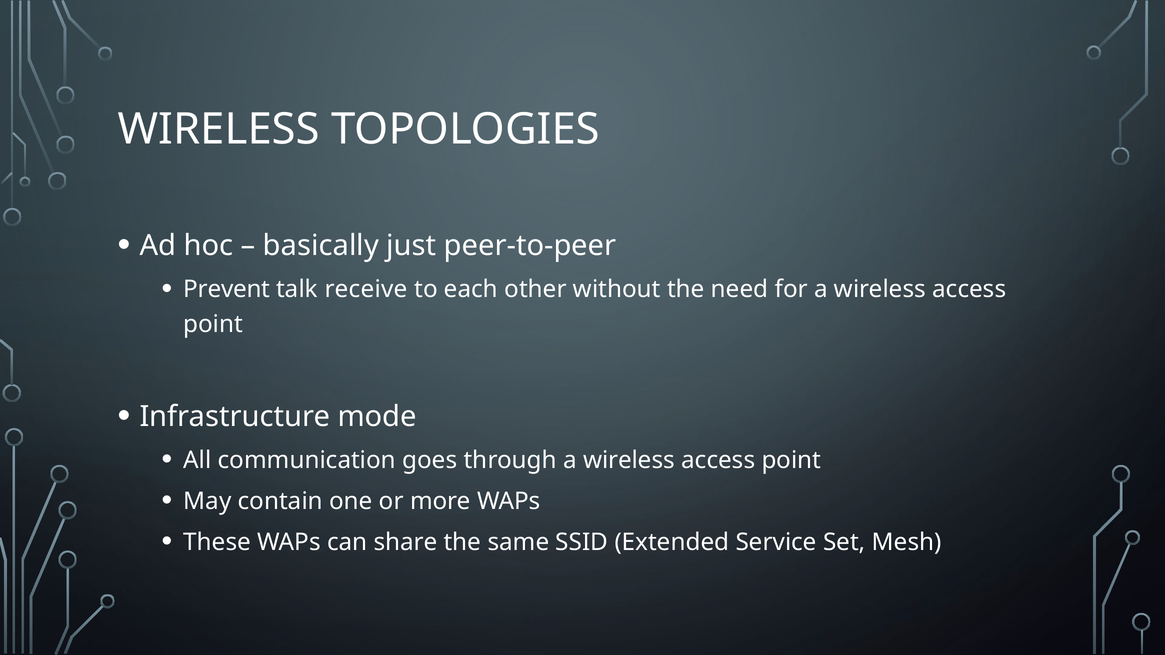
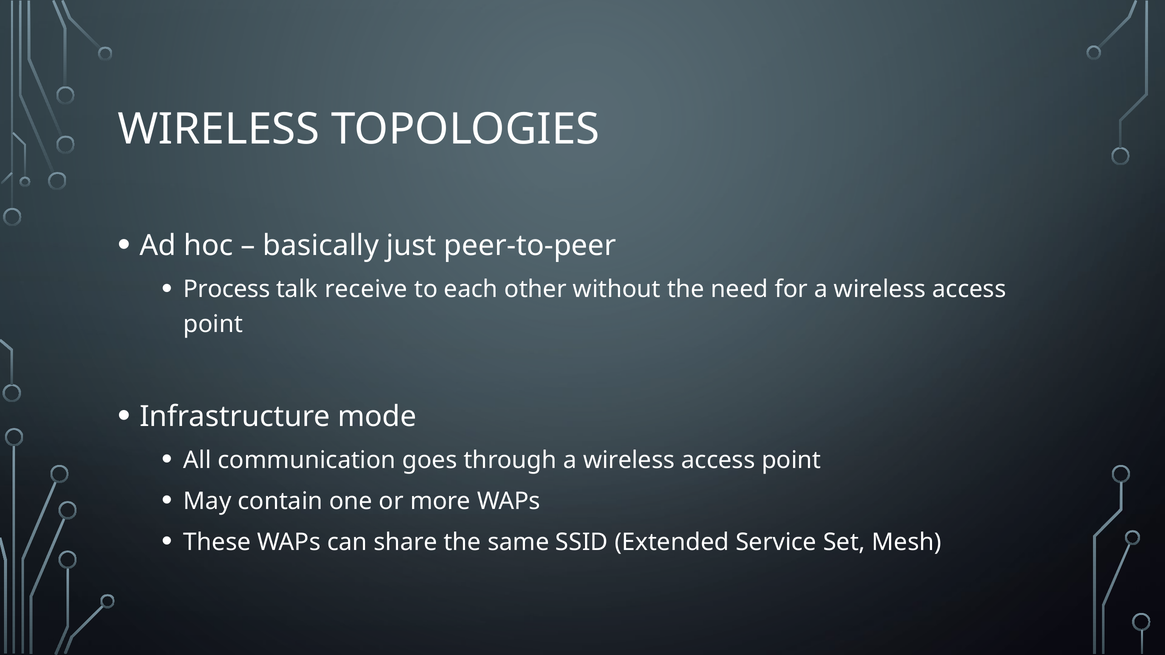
Prevent: Prevent -> Process
